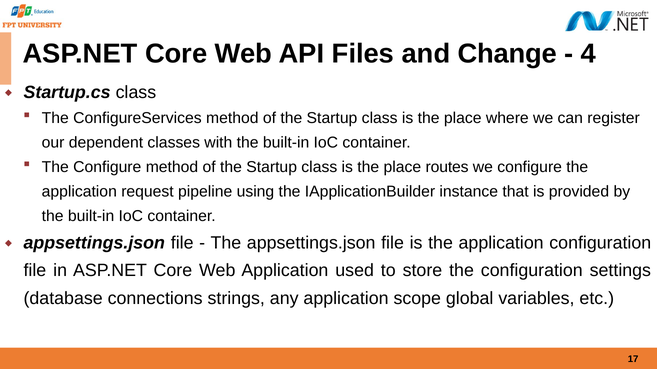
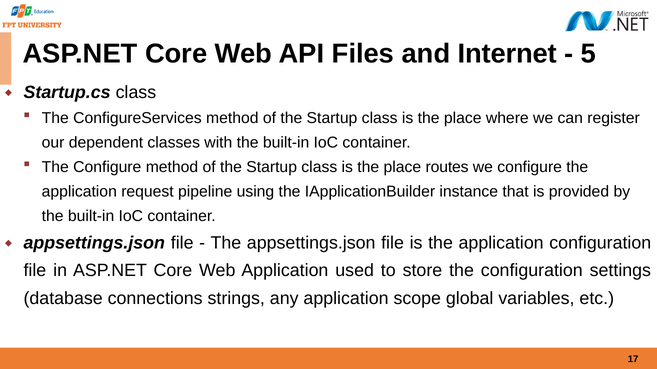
Change: Change -> Internet
4: 4 -> 5
